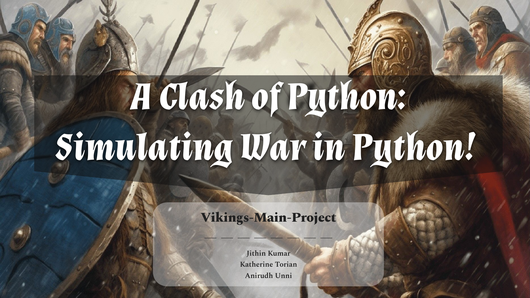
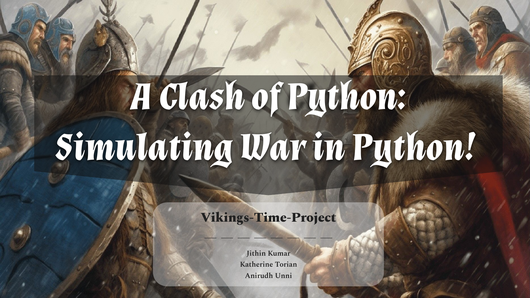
Vikings-Main-Project: Vikings-Main-Project -> Vikings-Time-Project
